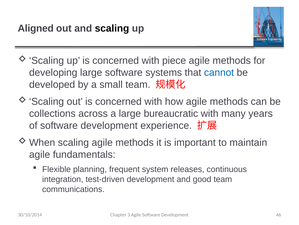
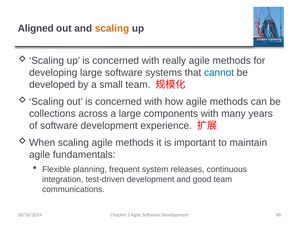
scaling at (112, 28) colour: black -> orange
piece: piece -> really
bureaucratic: bureaucratic -> components
